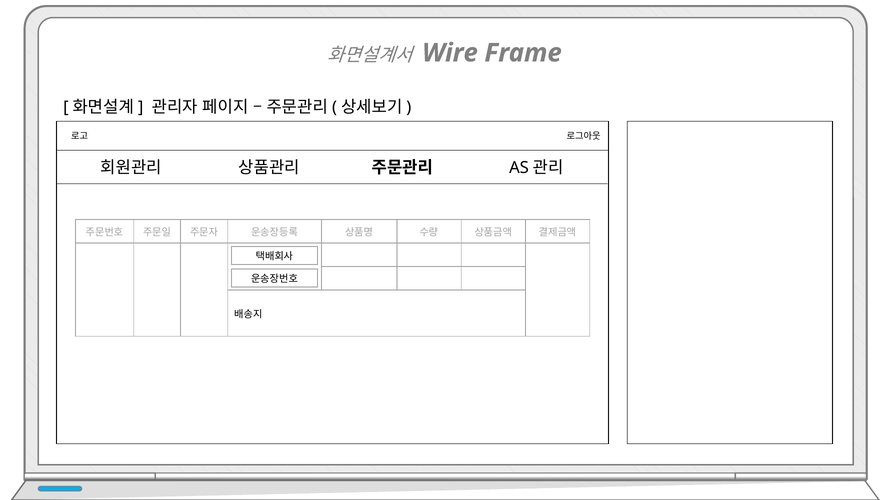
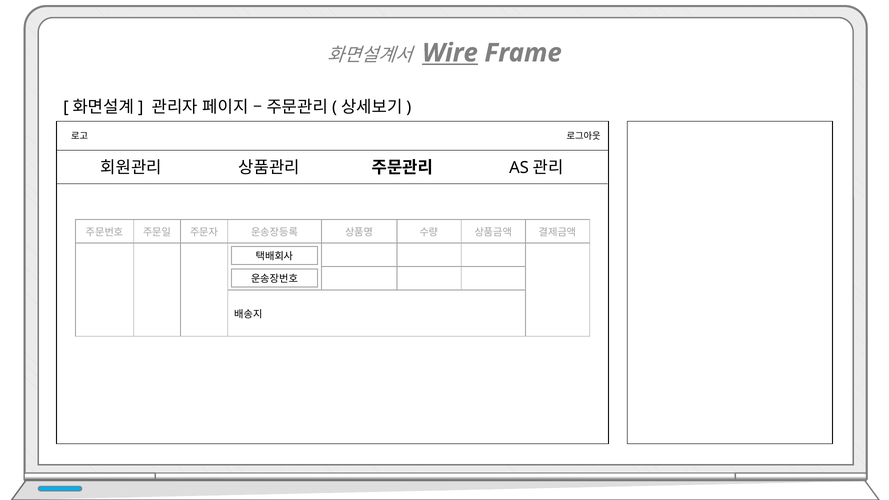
Wire underline: none -> present
